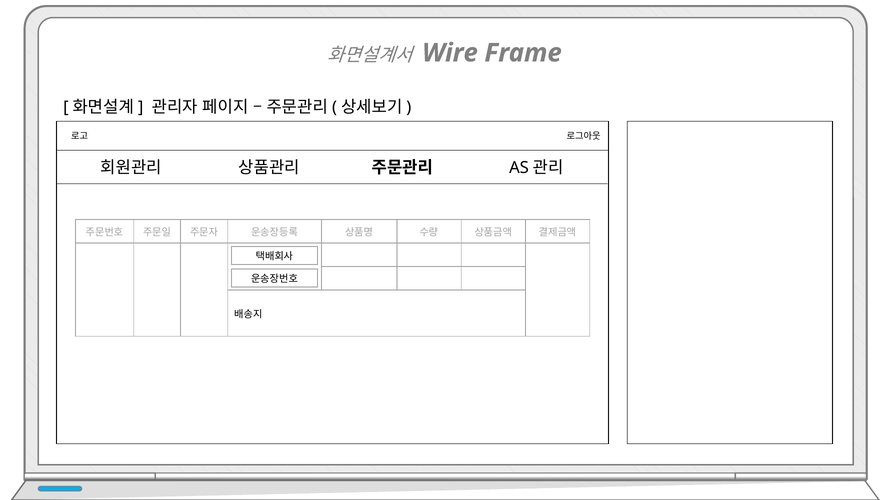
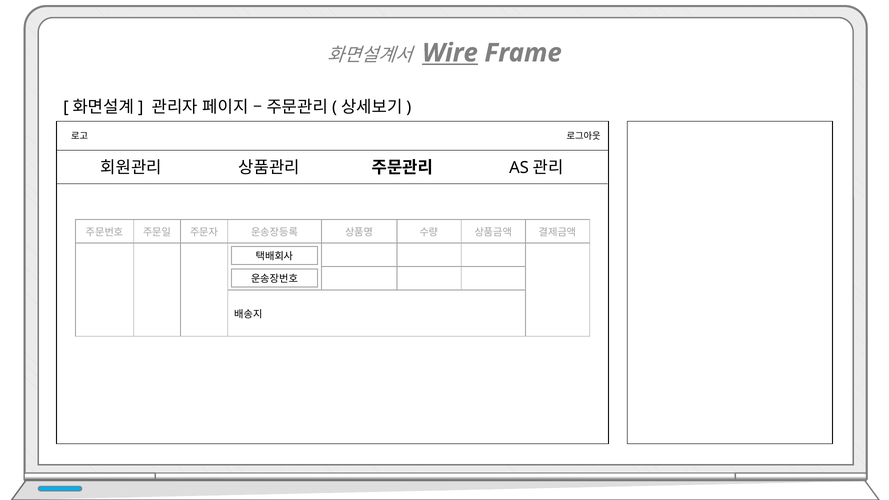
Wire underline: none -> present
